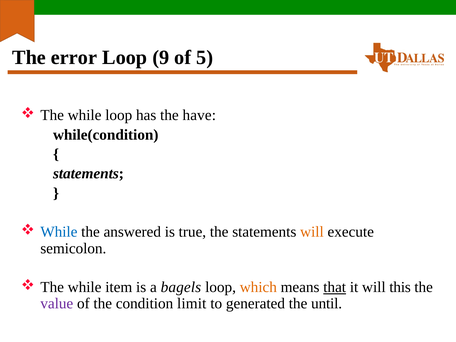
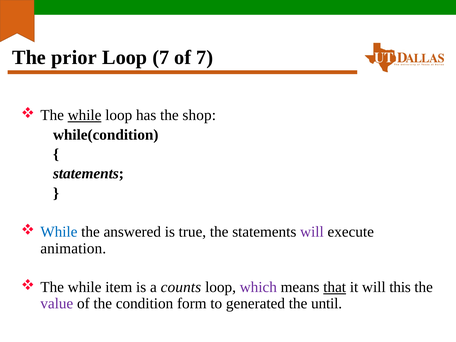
error: error -> prior
Loop 9: 9 -> 7
of 5: 5 -> 7
while at (85, 115) underline: none -> present
have: have -> shop
will at (312, 232) colour: orange -> purple
semicolon: semicolon -> animation
bagels: bagels -> counts
which colour: orange -> purple
limit: limit -> form
